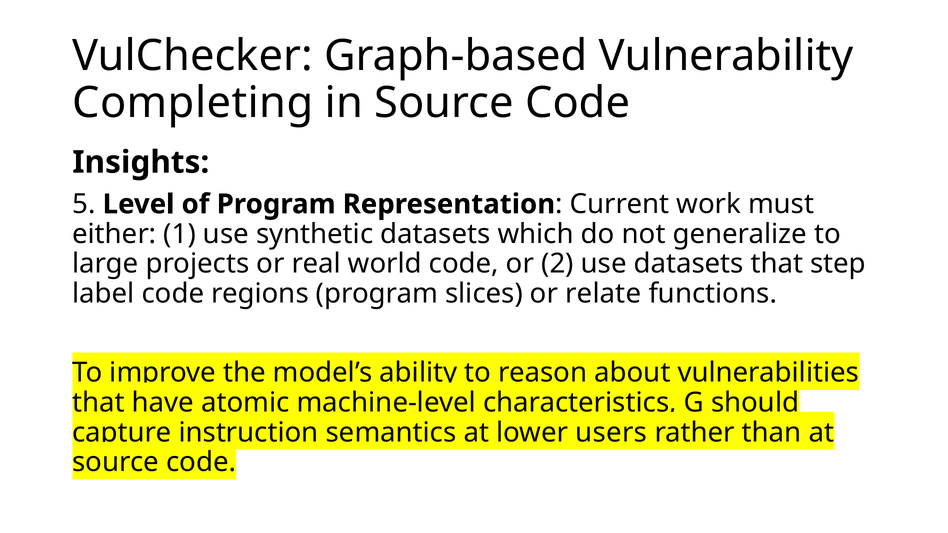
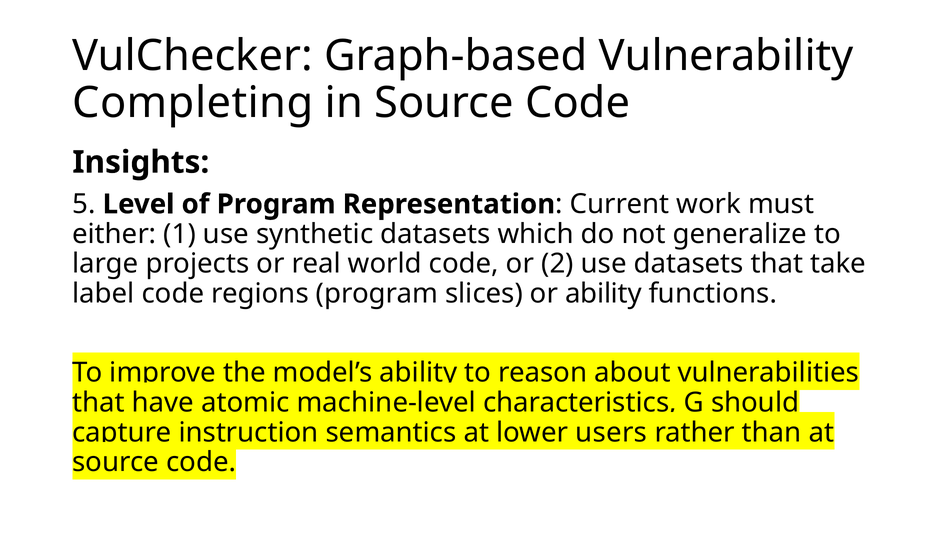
step: step -> take
or relate: relate -> ability
